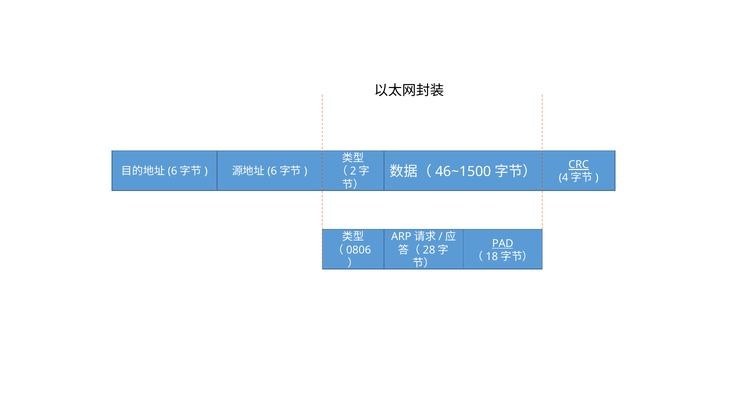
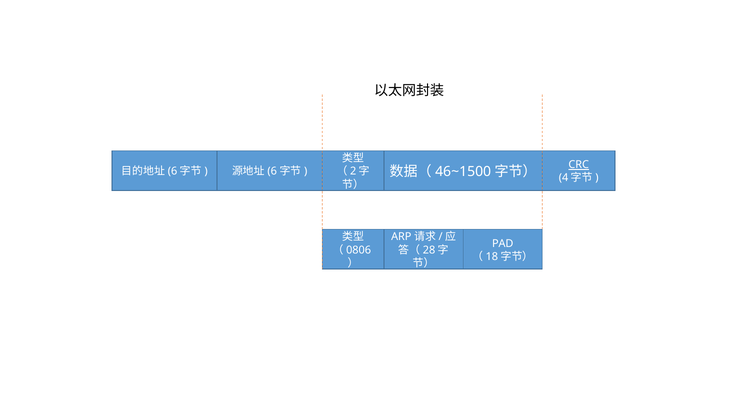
PAD underline: present -> none
